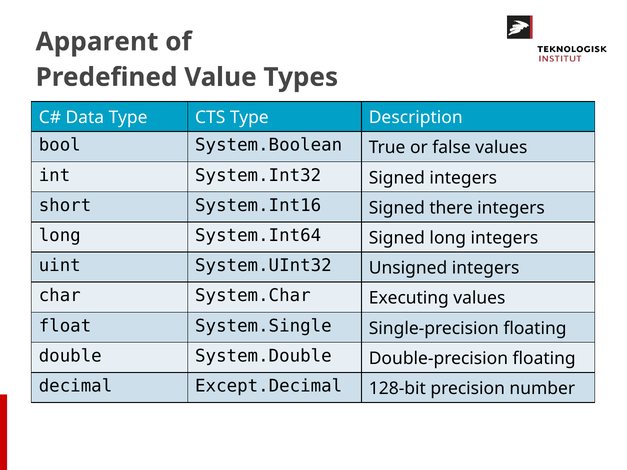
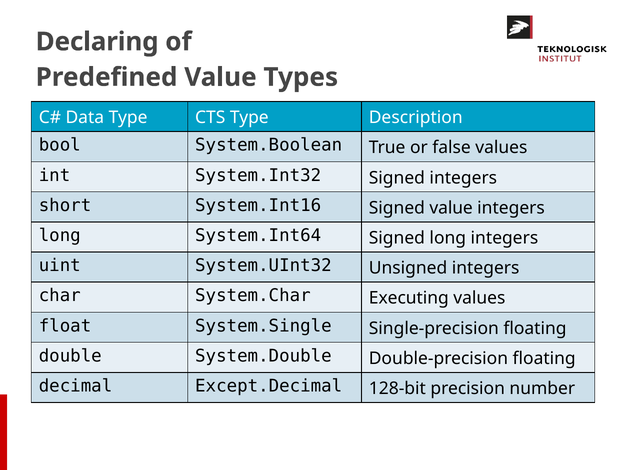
Apparent: Apparent -> Declaring
Signed there: there -> value
